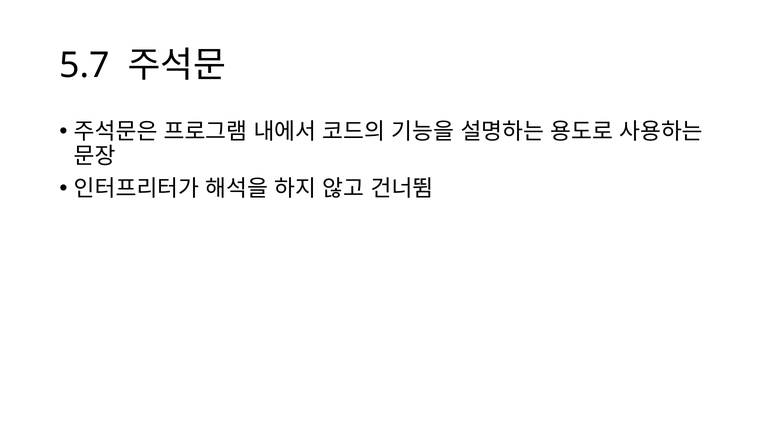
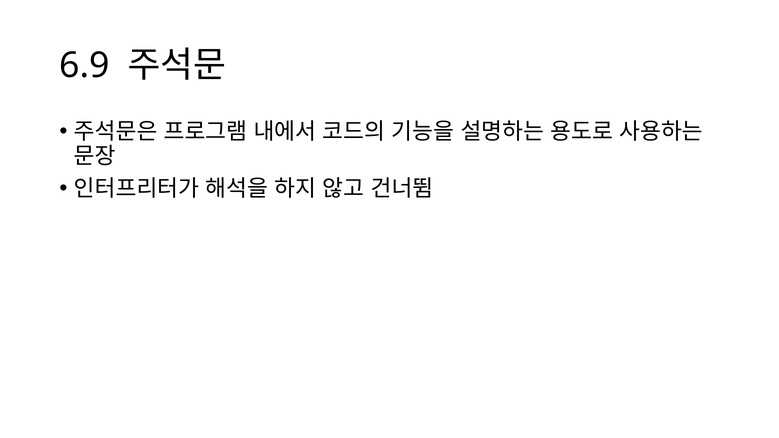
5.7: 5.7 -> 6.9
